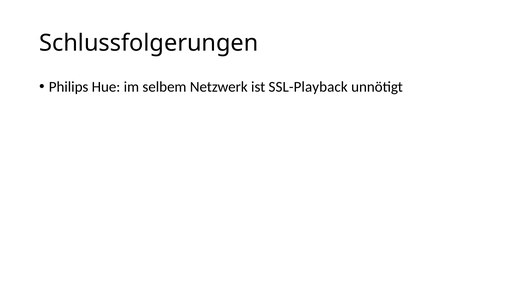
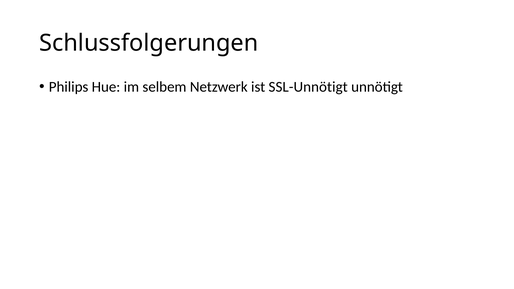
SSL-Playback: SSL-Playback -> SSL-Unnötigt
